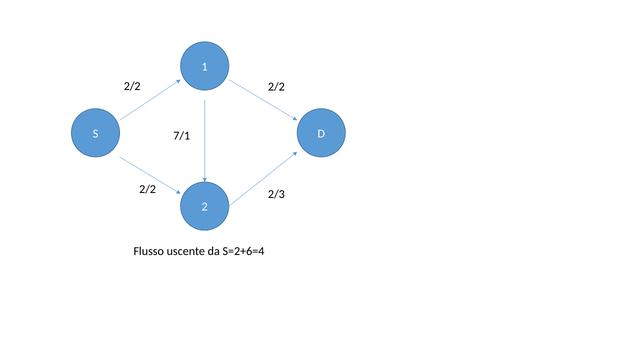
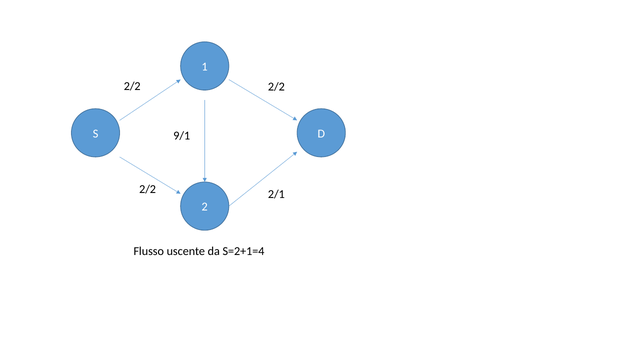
7/1: 7/1 -> 9/1
2/3: 2/3 -> 2/1
S=2+6=4: S=2+6=4 -> S=2+1=4
